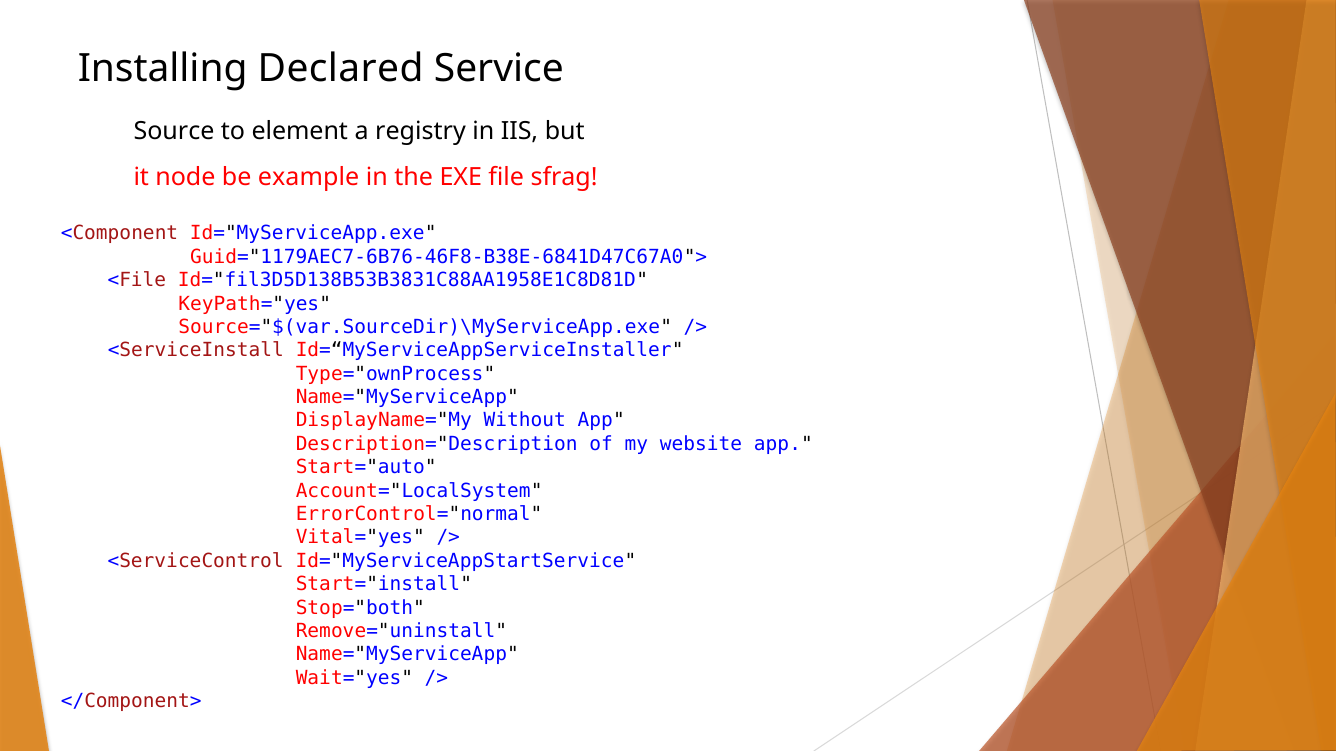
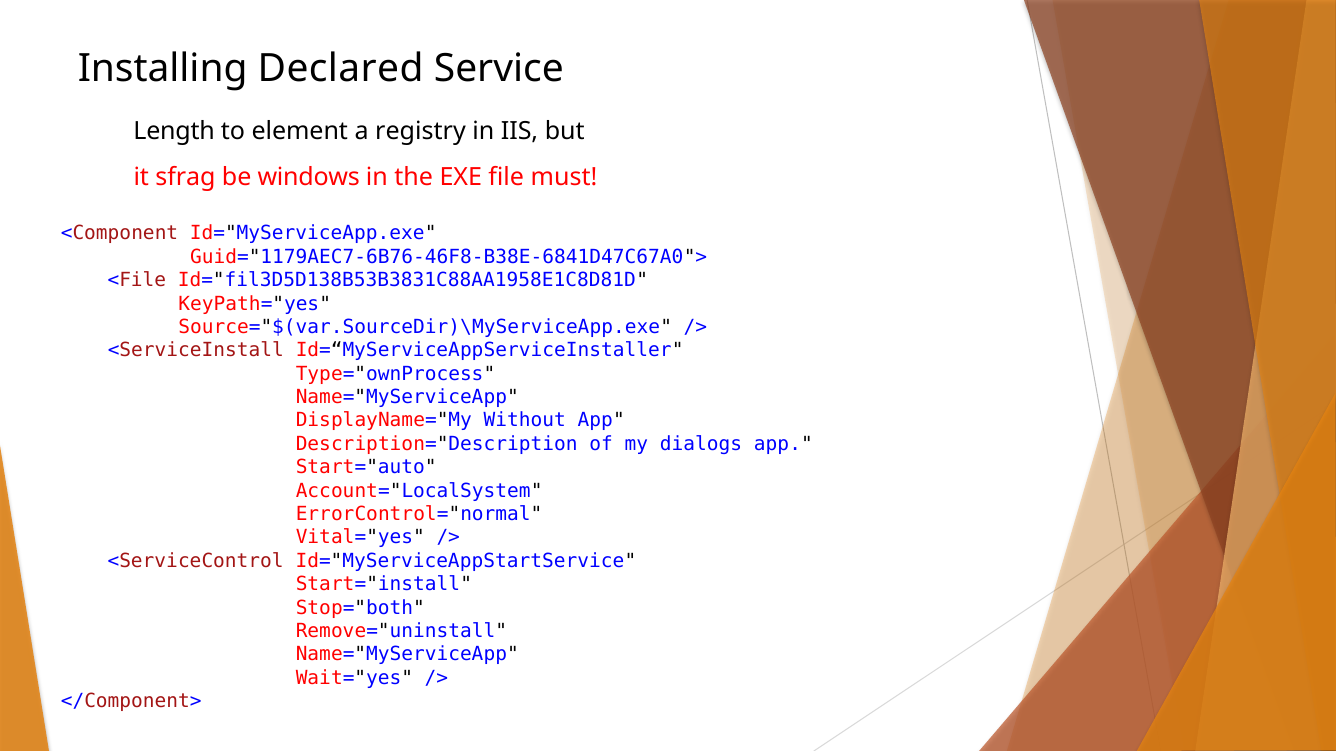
Source: Source -> Length
node: node -> sfrag
example: example -> windows
sfrag: sfrag -> must
website: website -> dialogs
